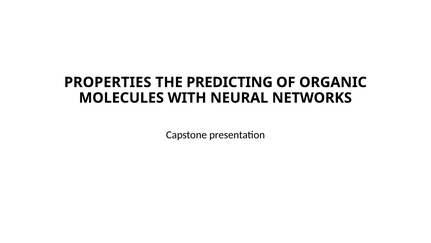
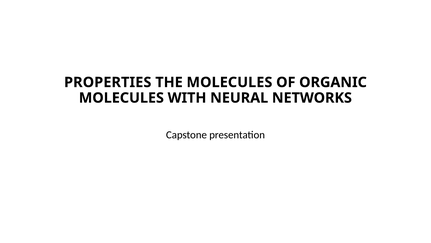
THE PREDICTING: PREDICTING -> MOLECULES
